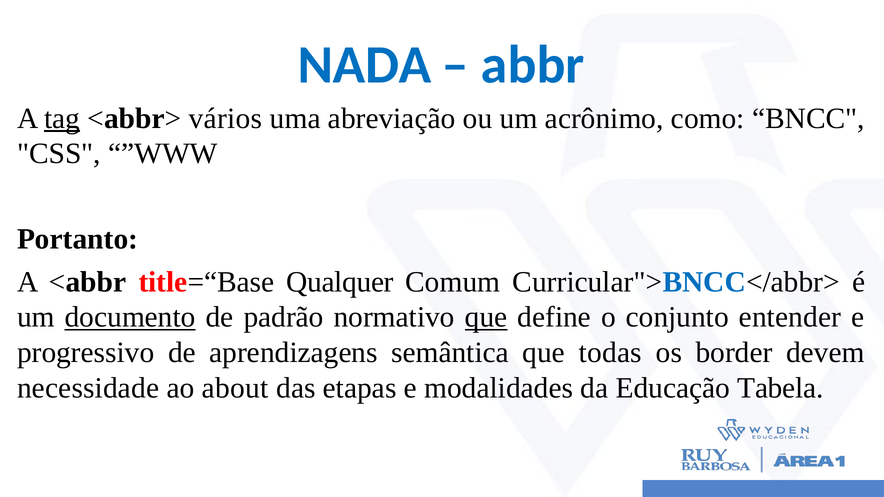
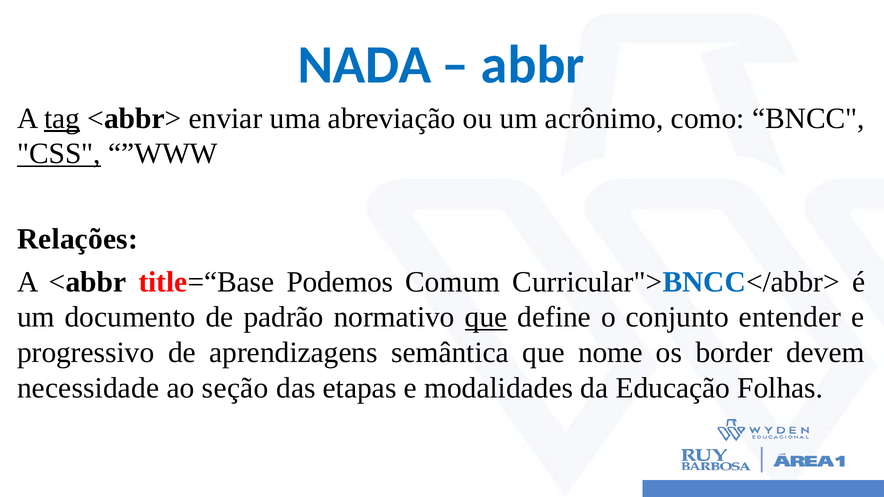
vários: vários -> enviar
CSS underline: none -> present
Portanto: Portanto -> Relações
Qualquer: Qualquer -> Podemos
documento underline: present -> none
todas: todas -> nome
about: about -> seção
Tabela: Tabela -> Folhas
